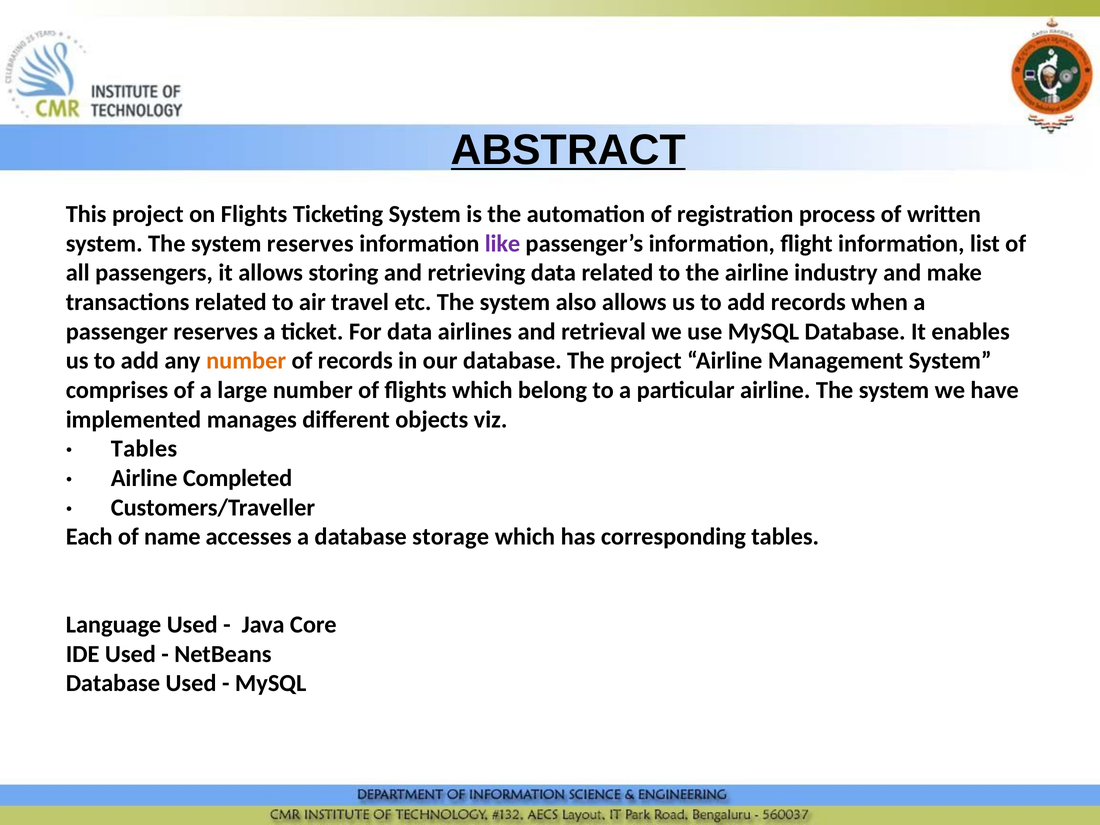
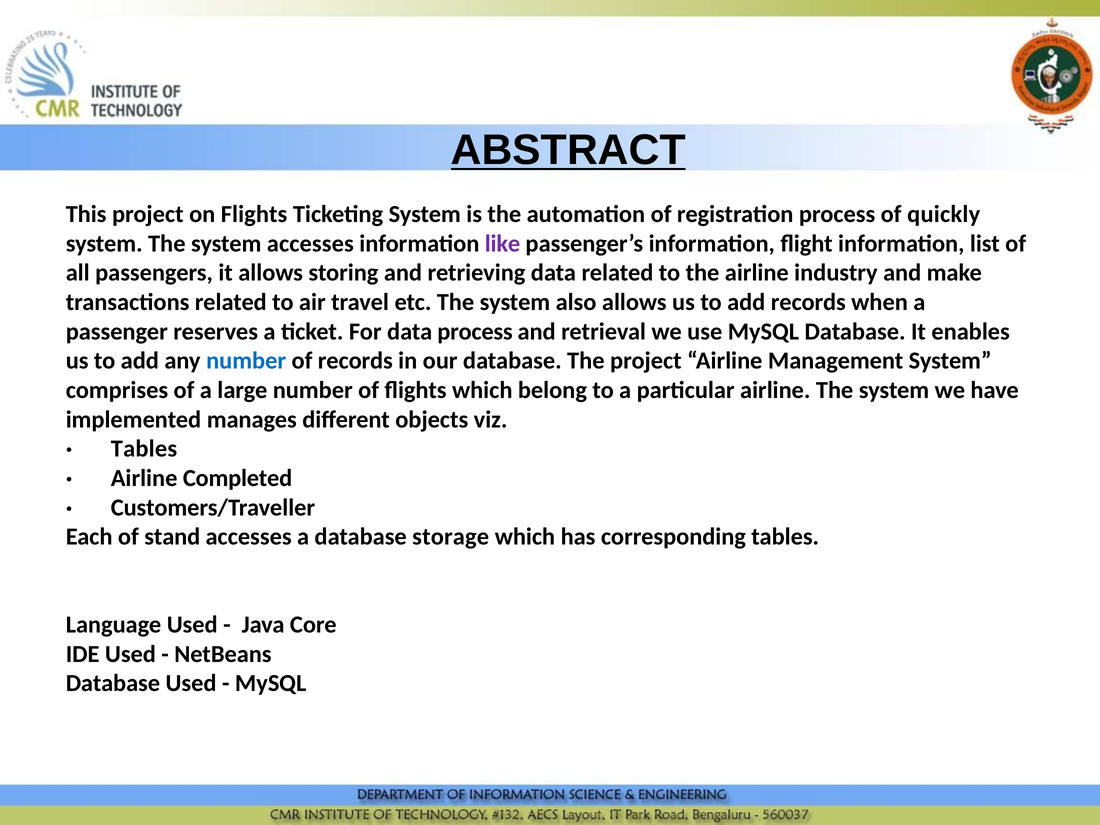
written: written -> quickly
system reserves: reserves -> accesses
data airlines: airlines -> process
number at (246, 361) colour: orange -> blue
name: name -> stand
